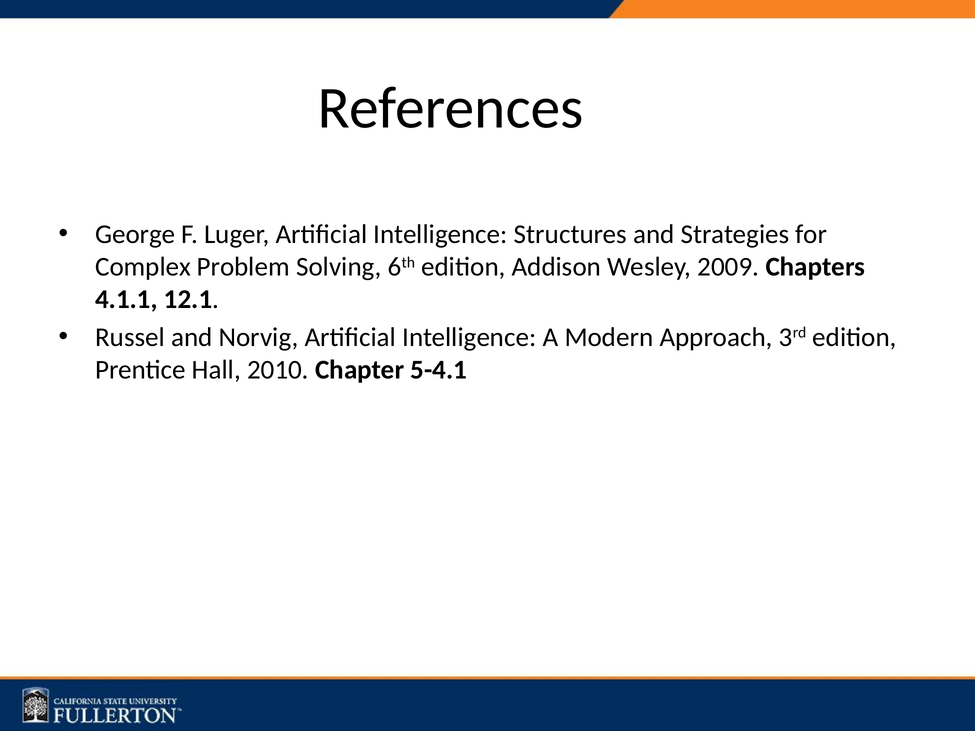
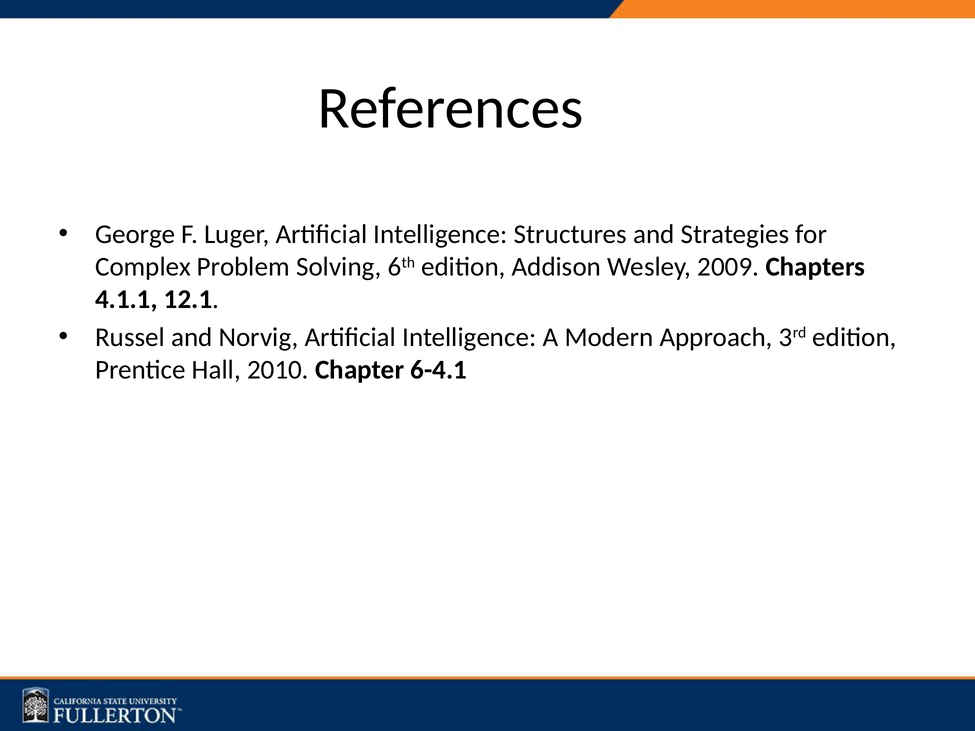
5-4.1: 5-4.1 -> 6-4.1
